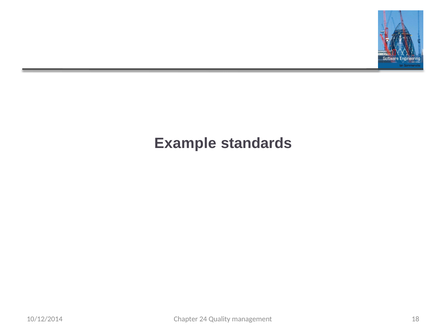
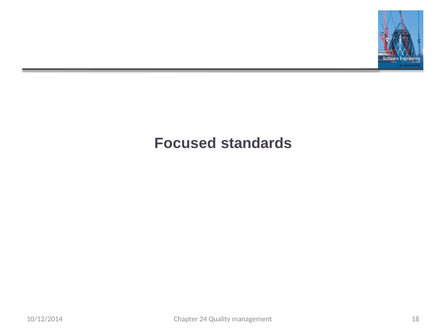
Example: Example -> Focused
